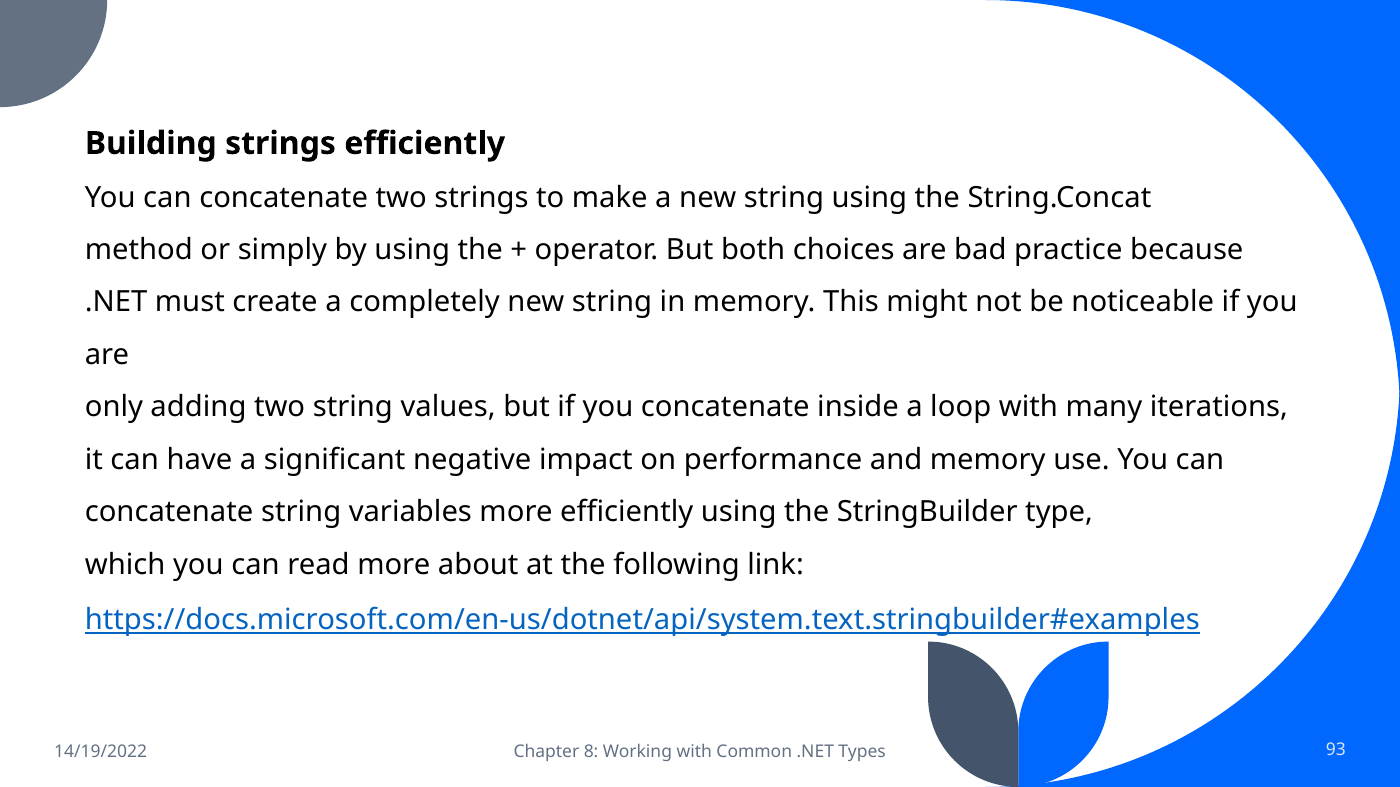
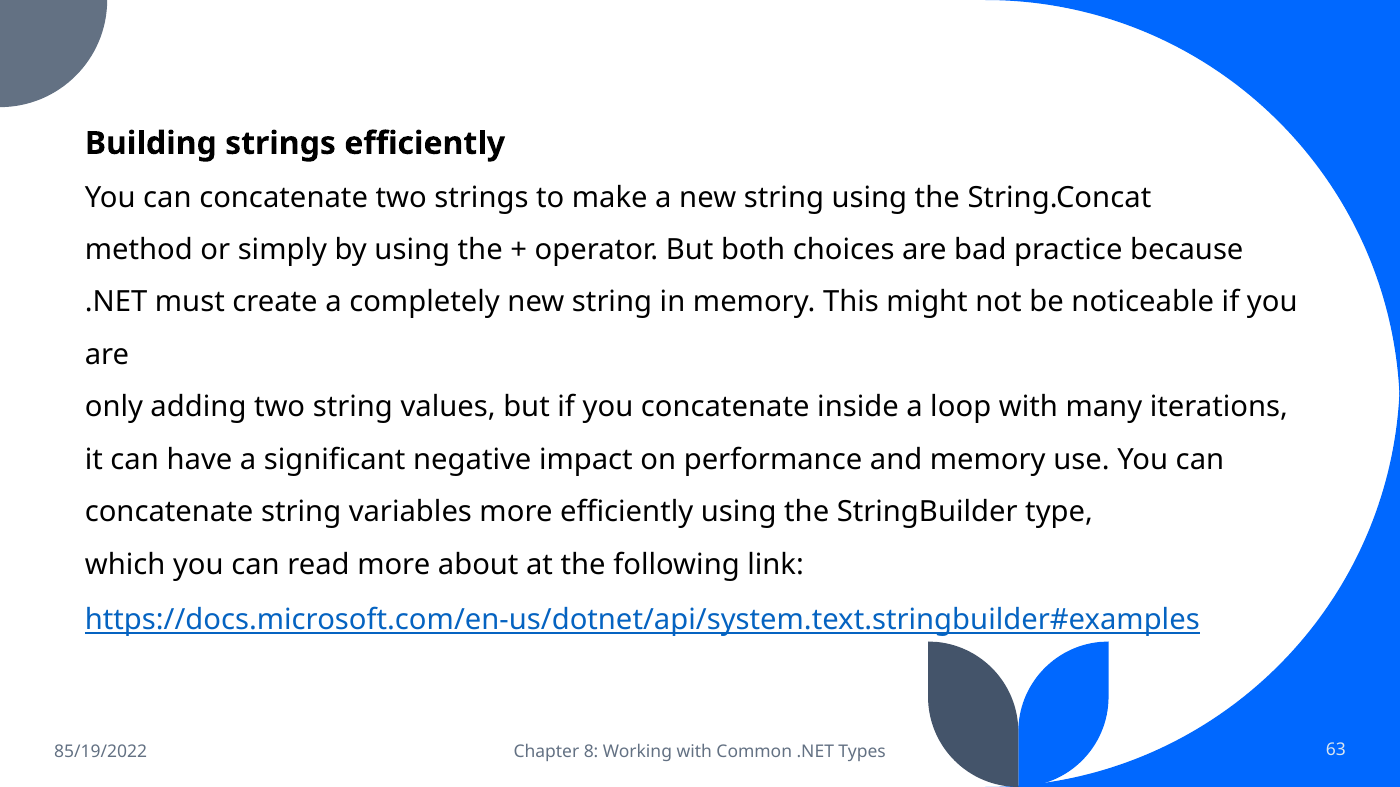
14/19/2022: 14/19/2022 -> 85/19/2022
93: 93 -> 63
